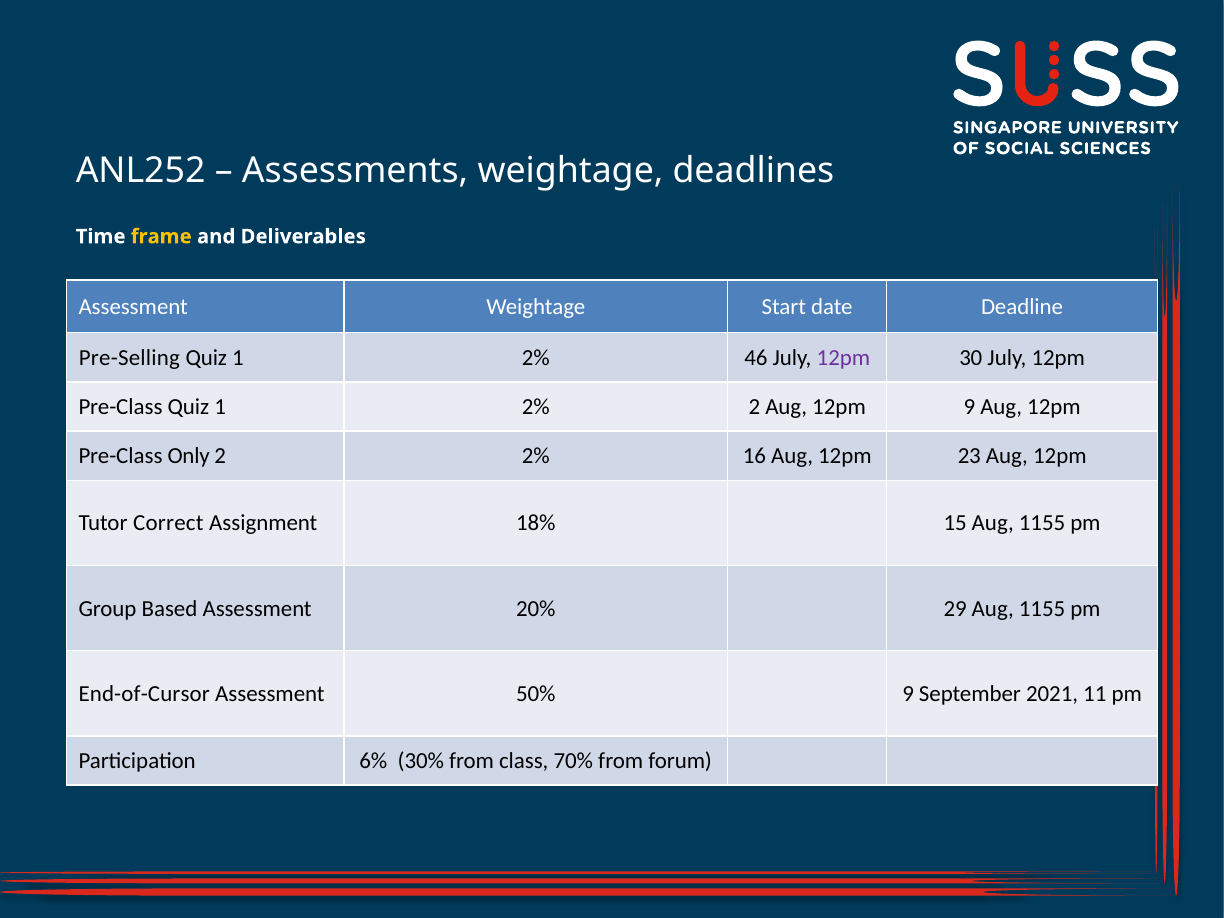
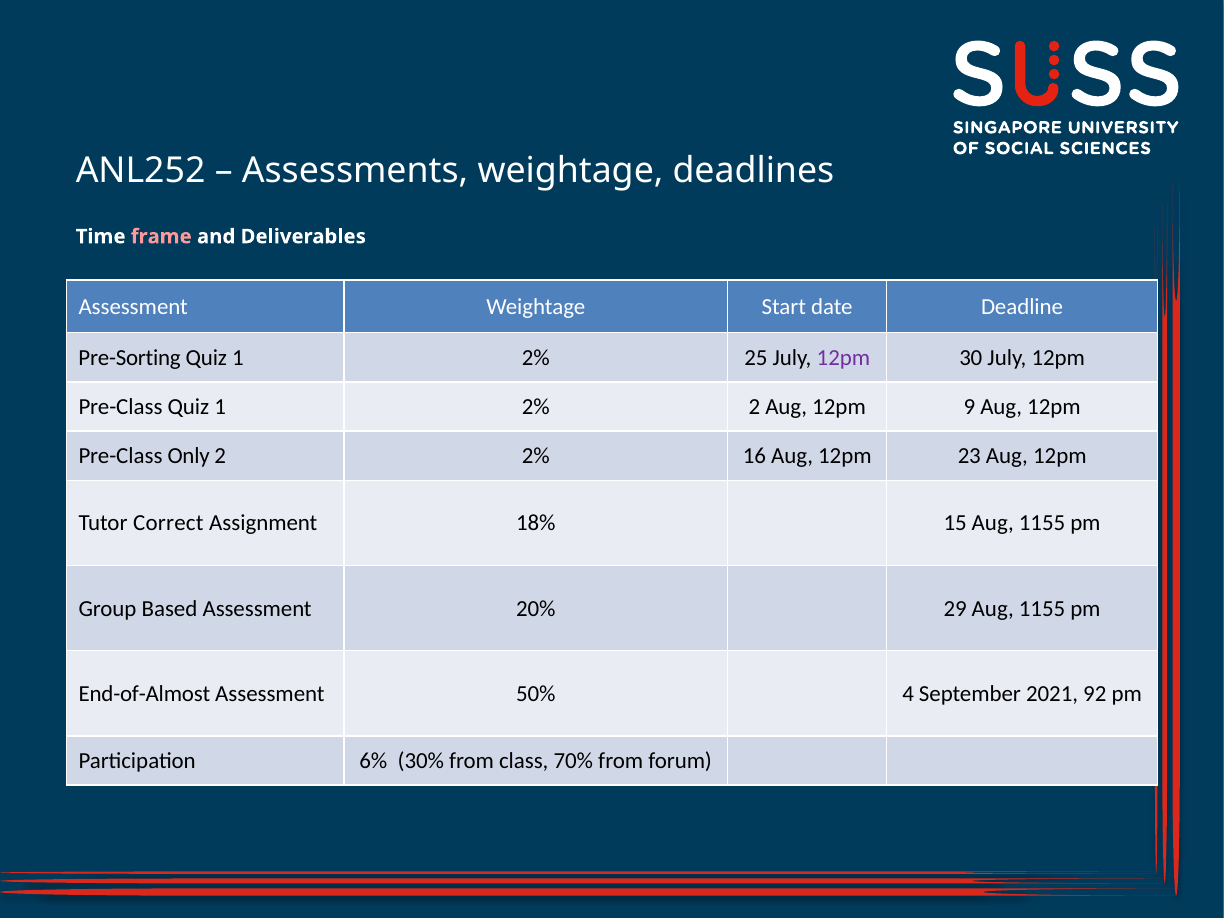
frame colour: yellow -> pink
Pre-Selling: Pre-Selling -> Pre-Sorting
46: 46 -> 25
End-of-Cursor: End-of-Cursor -> End-of-Almost
50% 9: 9 -> 4
11: 11 -> 92
